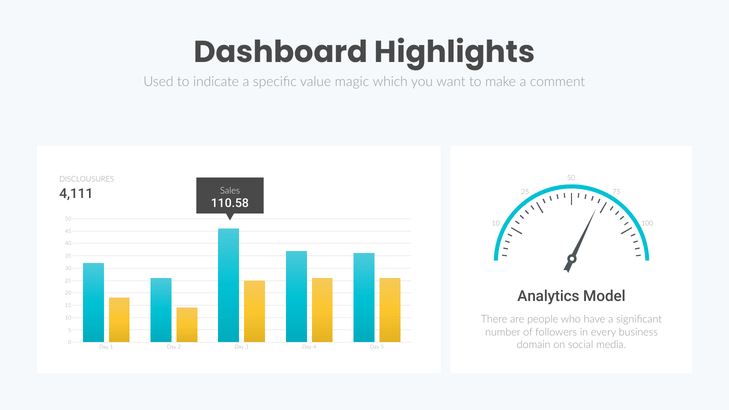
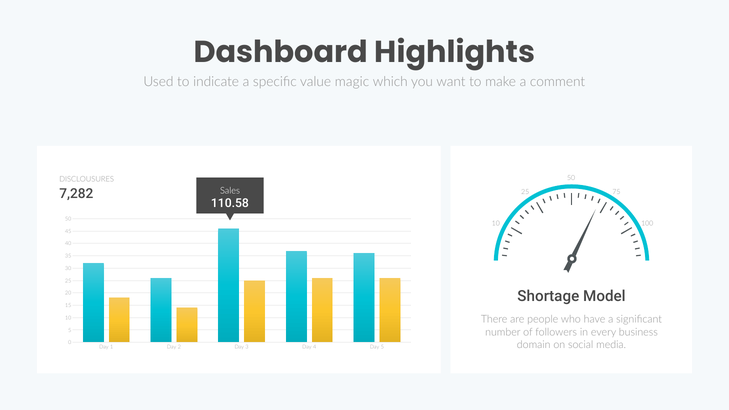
4,111: 4,111 -> 7,282
Analytics: Analytics -> Shortage
